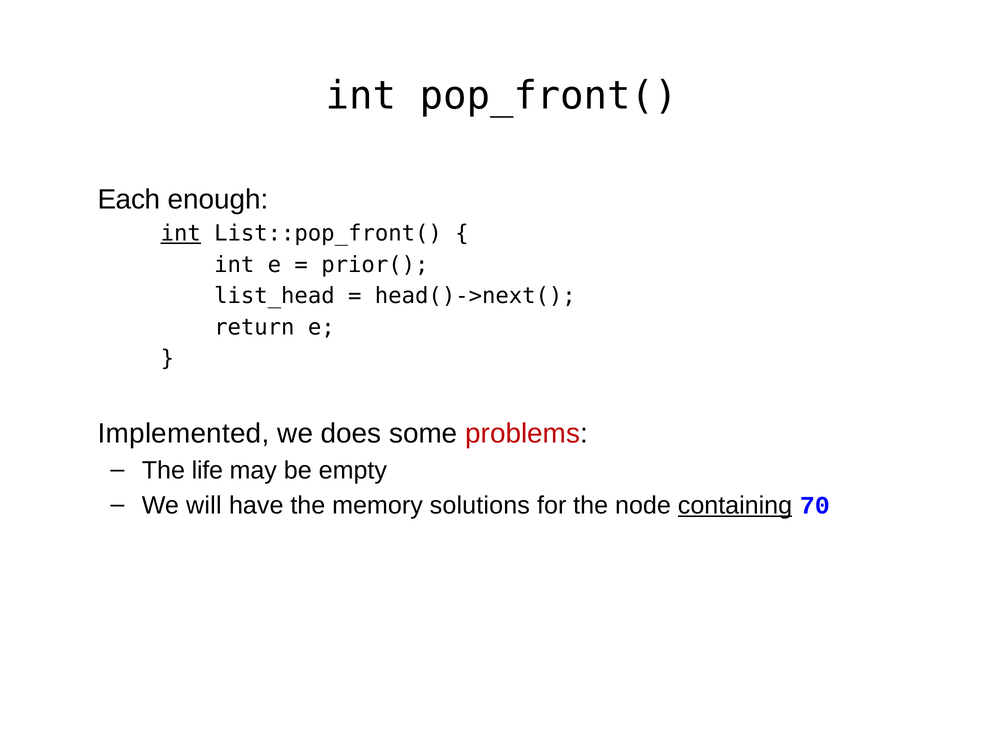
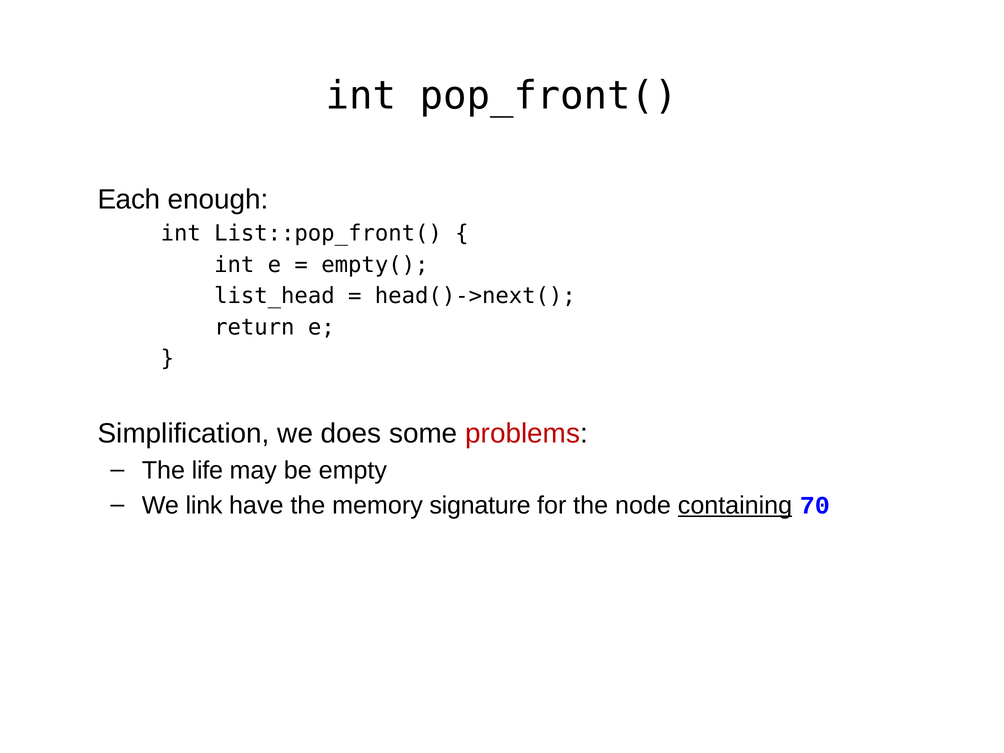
int at (181, 234) underline: present -> none
prior(: prior( -> empty(
Implemented: Implemented -> Simplification
will: will -> link
solutions: solutions -> signature
